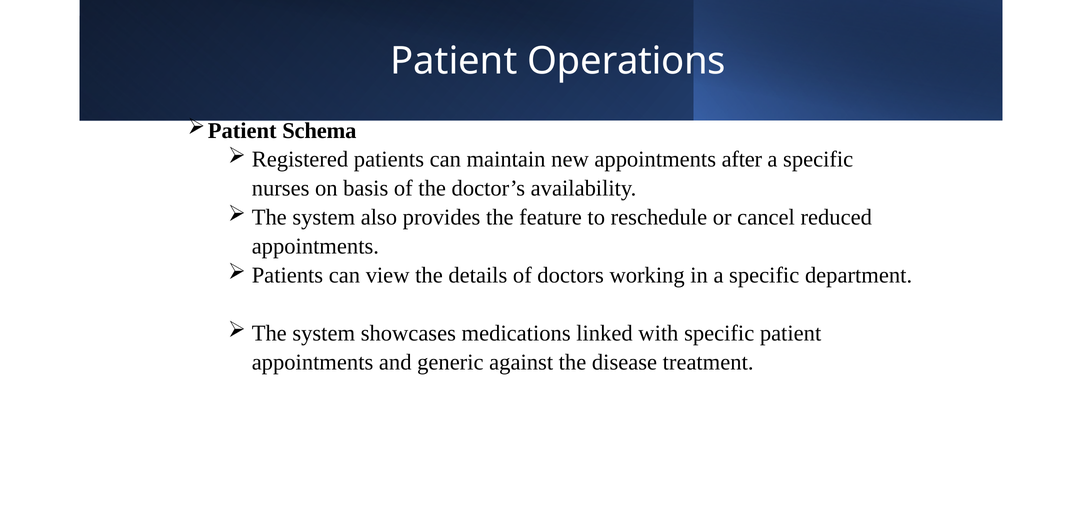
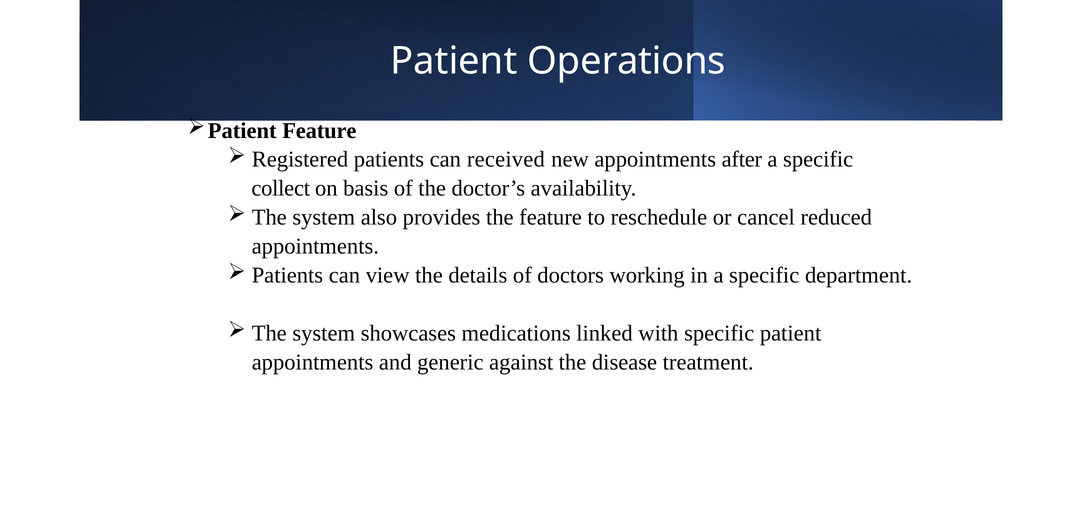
Schema at (319, 130): Schema -> Feature
maintain: maintain -> received
nurses: nurses -> collect
